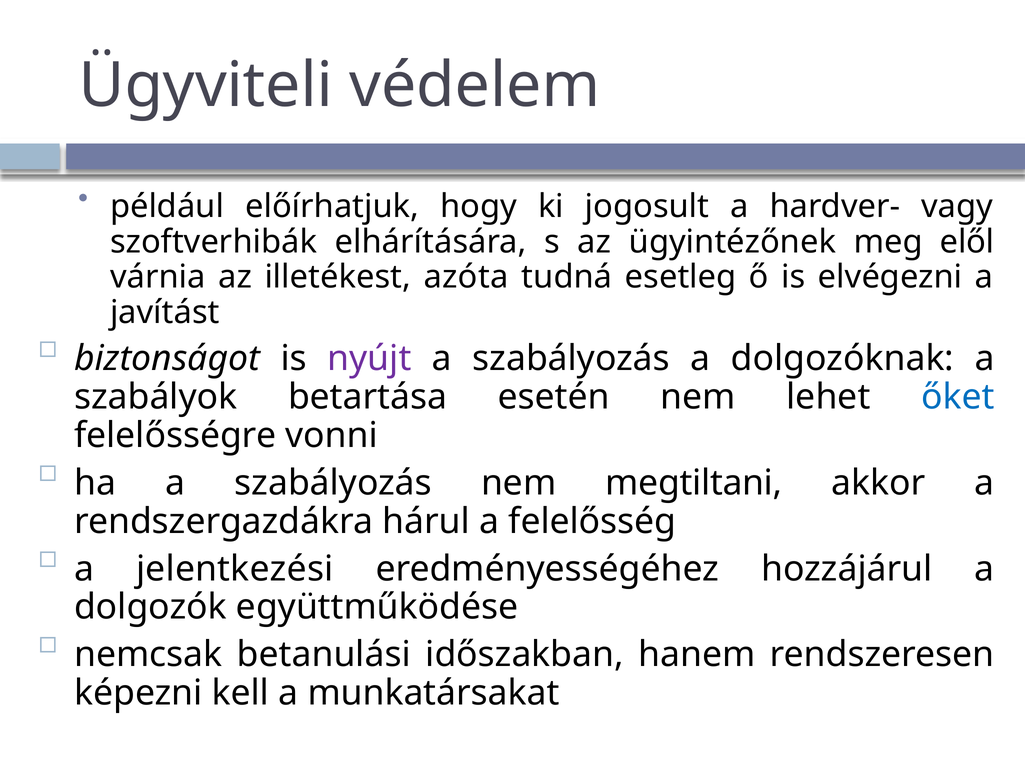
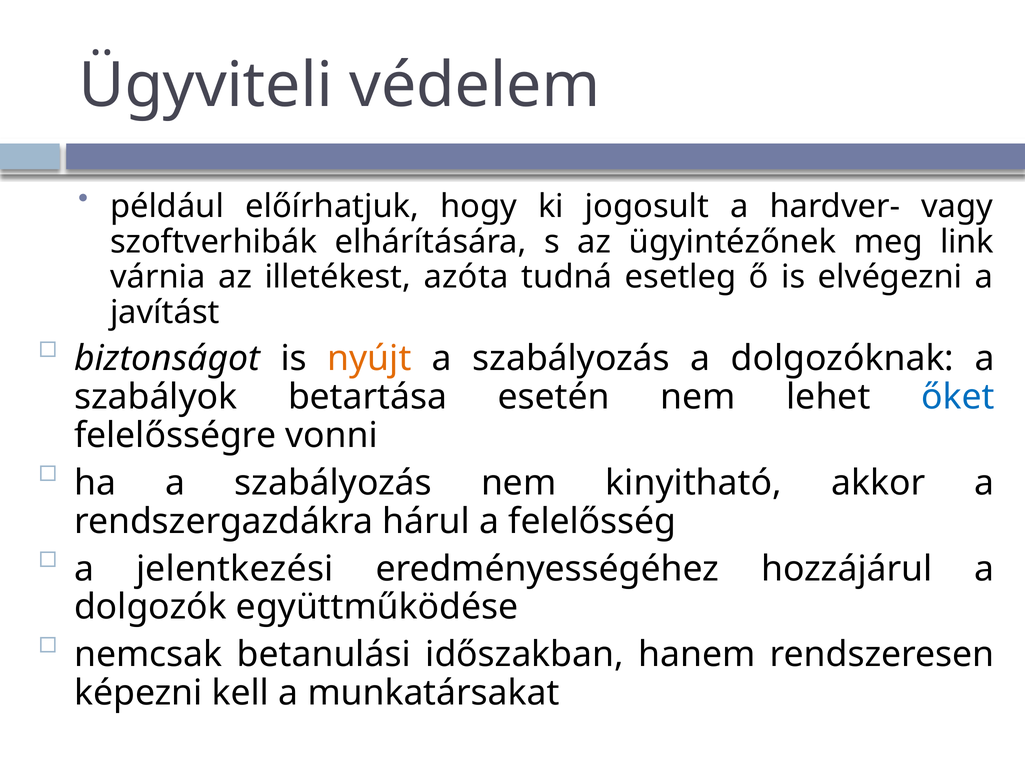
elől: elől -> link
nyújt colour: purple -> orange
megtiltani: megtiltani -> kinyitható
